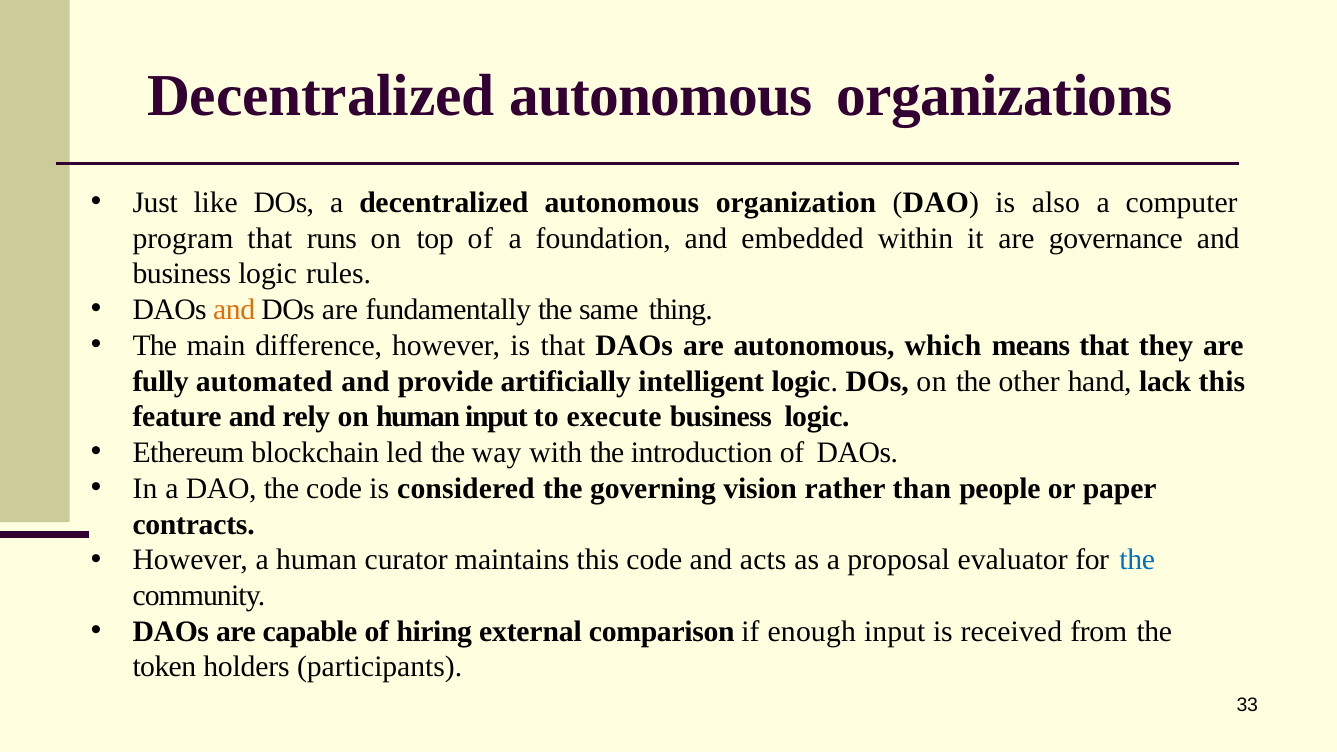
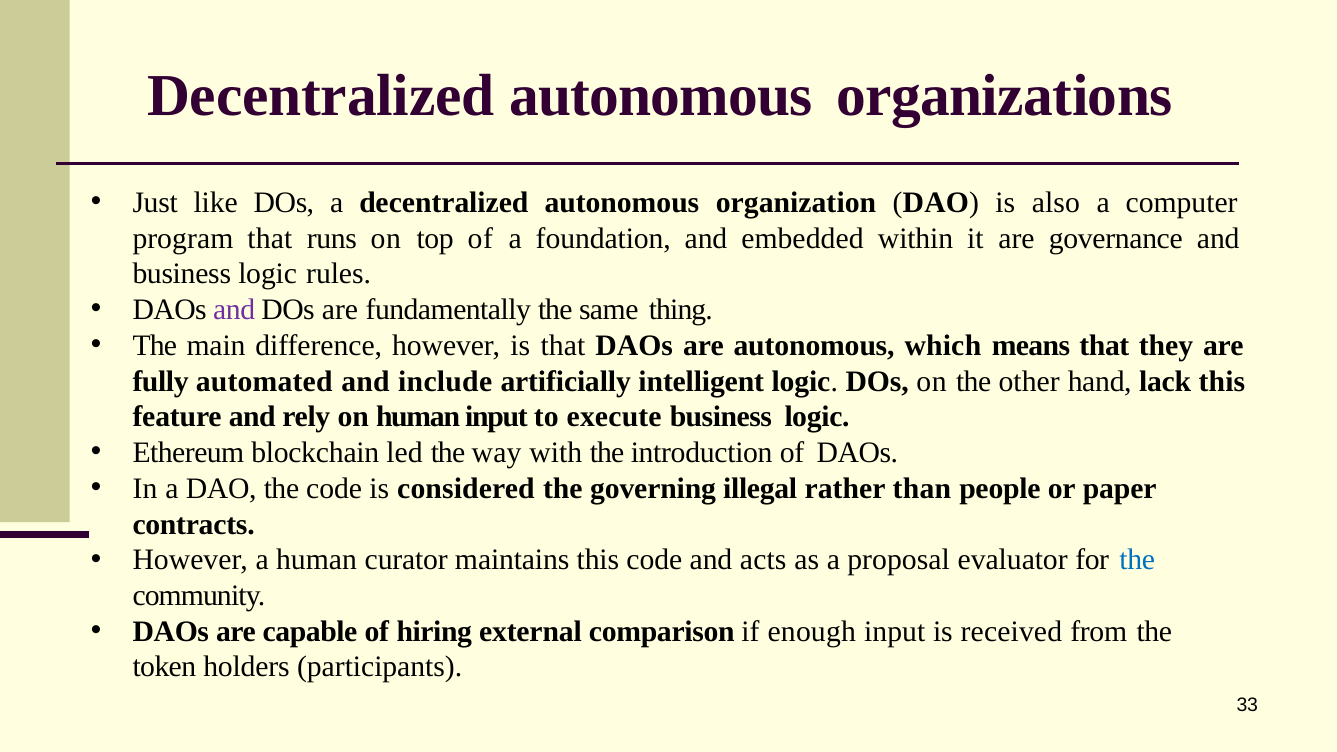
and at (234, 310) colour: orange -> purple
provide: provide -> include
vision: vision -> illegal
